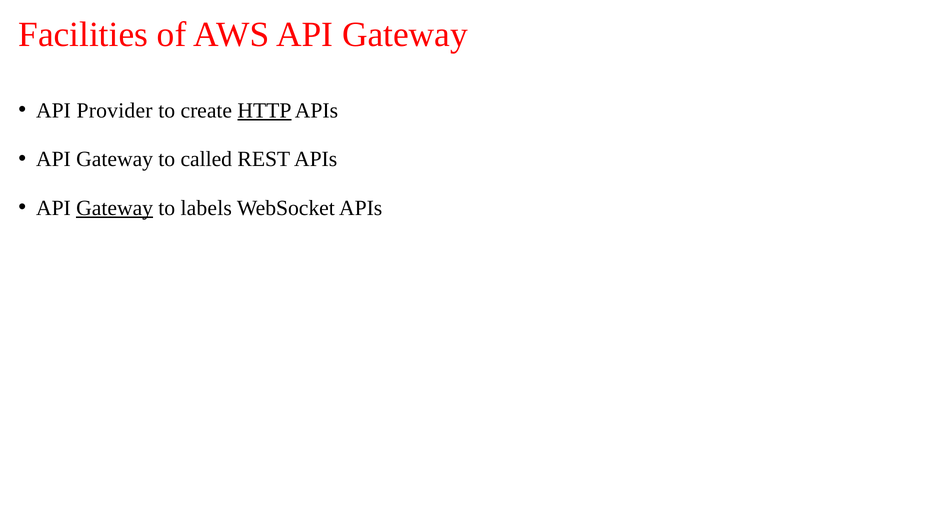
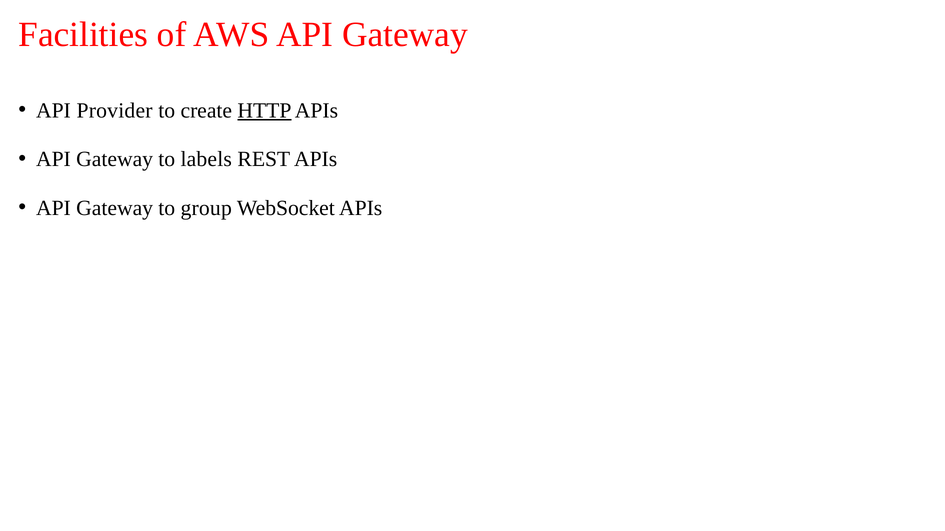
called: called -> labels
Gateway at (115, 208) underline: present -> none
labels: labels -> group
